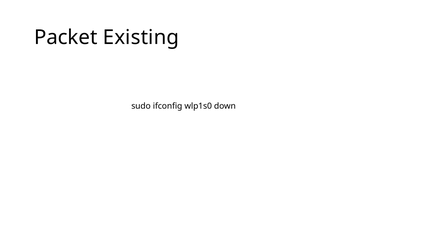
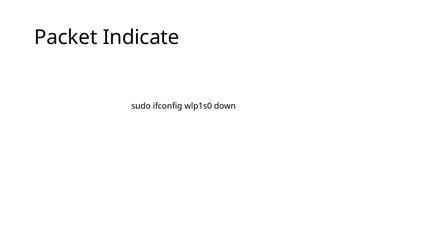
Existing: Existing -> Indicate
